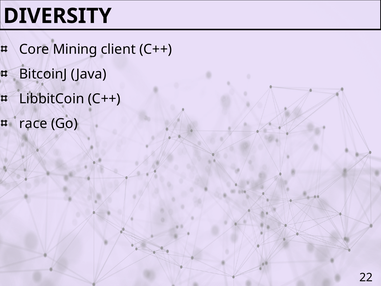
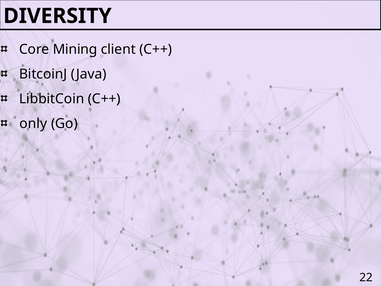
race: race -> only
